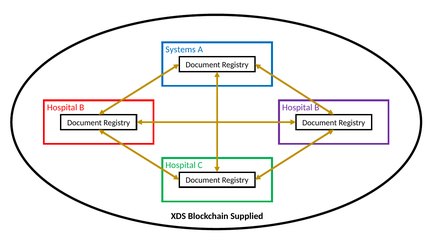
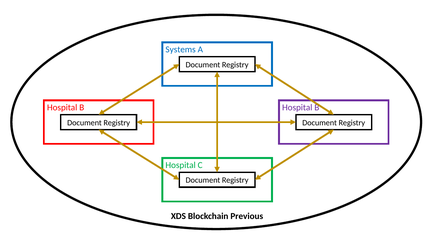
Supplied: Supplied -> Previous
